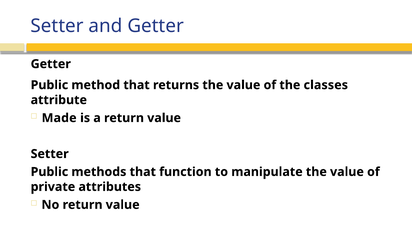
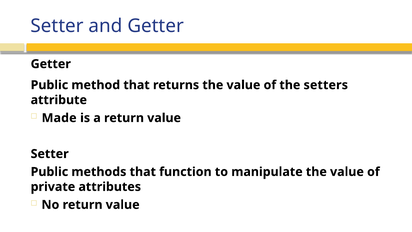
classes: classes -> setters
